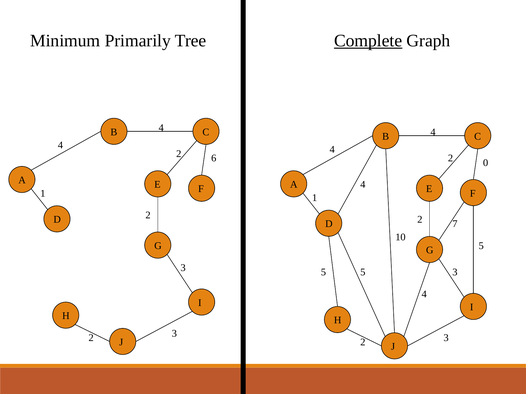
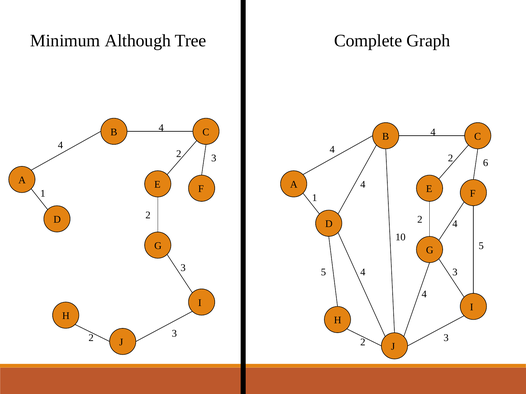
Primarily: Primarily -> Although
Complete underline: present -> none
2 6: 6 -> 3
0: 0 -> 6
7 at (455, 224): 7 -> 4
5 5: 5 -> 4
